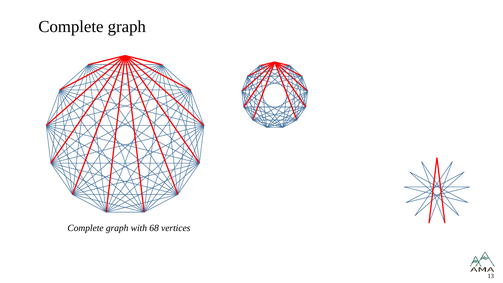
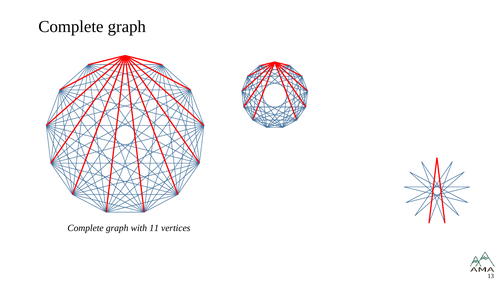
68: 68 -> 11
